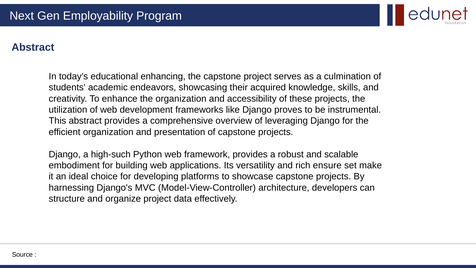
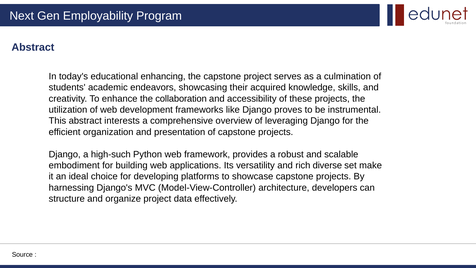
the organization: organization -> collaboration
abstract provides: provides -> interests
ensure: ensure -> diverse
